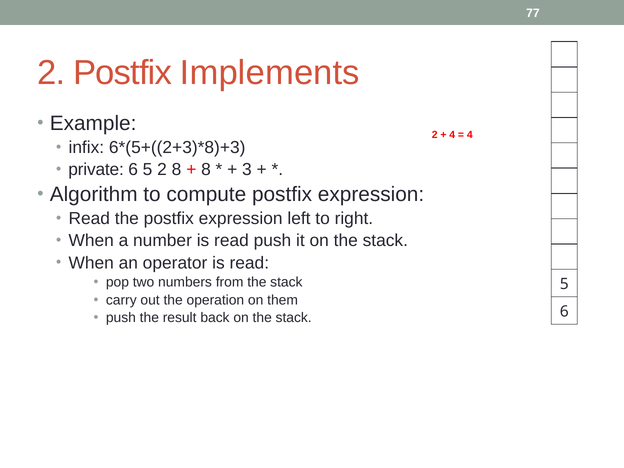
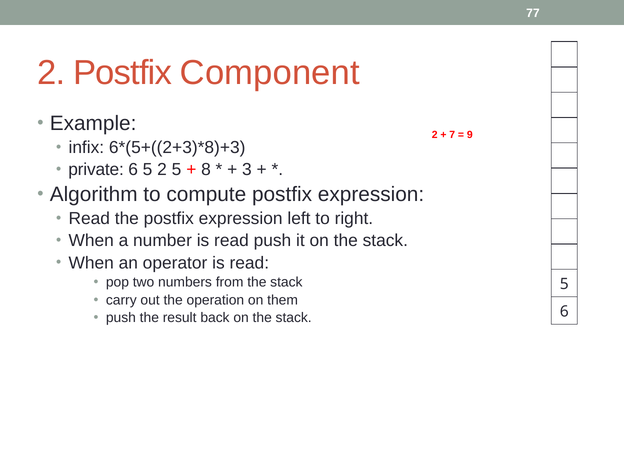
Implements: Implements -> Component
4 at (452, 135): 4 -> 7
4 at (470, 135): 4 -> 9
2 8: 8 -> 5
